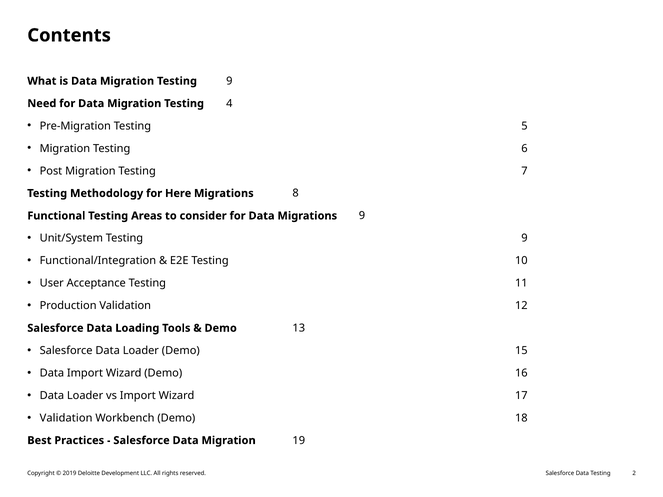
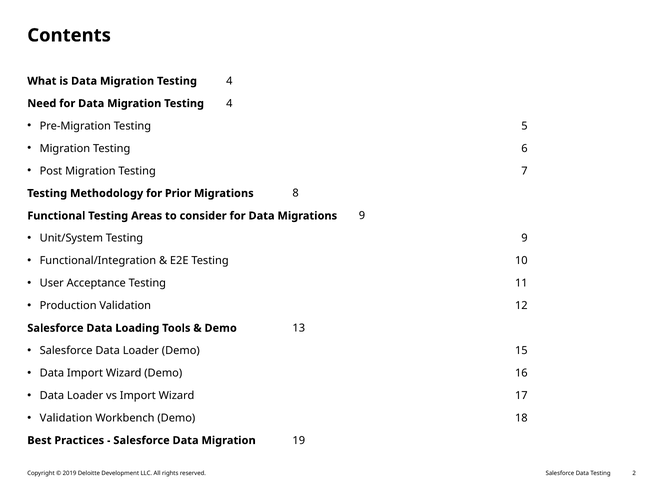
9 at (229, 81): 9 -> 4
Here: Here -> Prior
